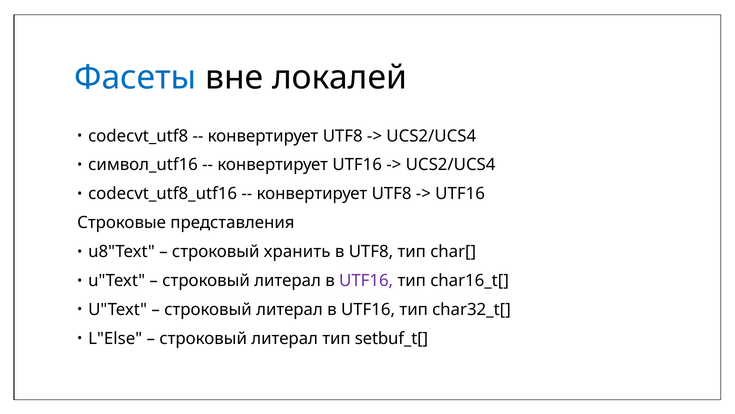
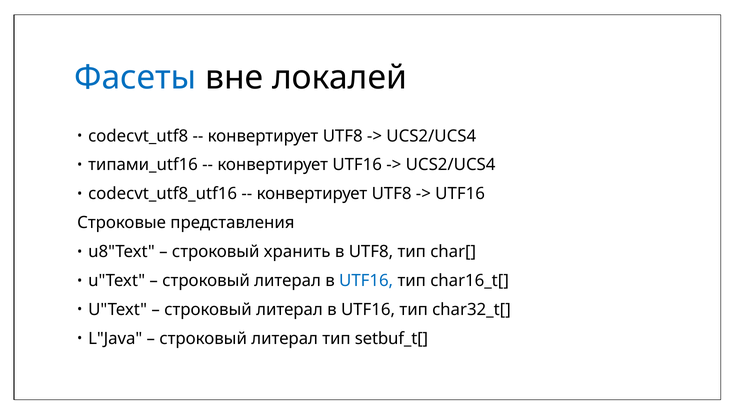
символ_utf16: символ_utf16 -> типами_utf16
UTF16 at (366, 280) colour: purple -> blue
L"Else: L"Else -> L"Java
